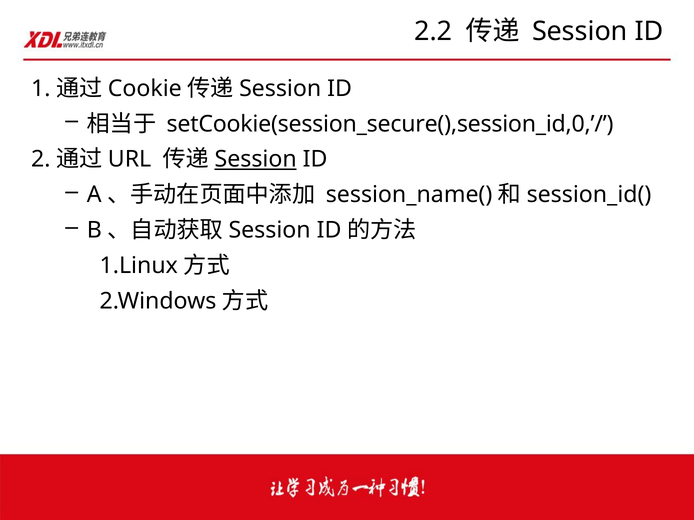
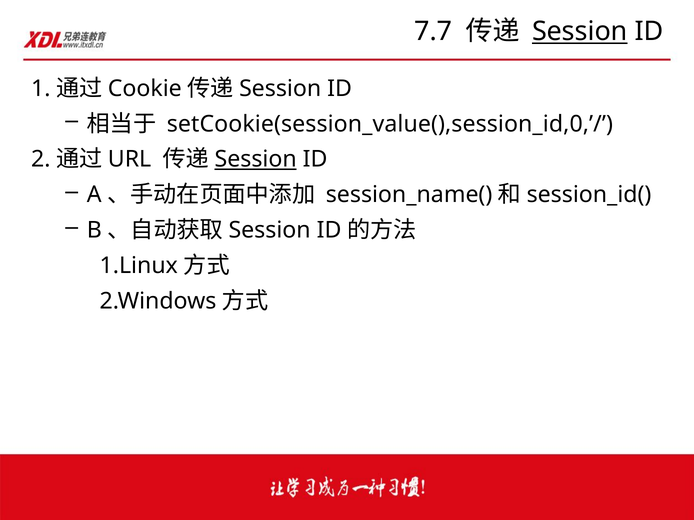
2.2: 2.2 -> 7.7
Session at (580, 32) underline: none -> present
setCookie(session_secure(),session_id,0,’/: setCookie(session_secure(),session_id,0,’/ -> setCookie(session_value(),session_id,0,’/
